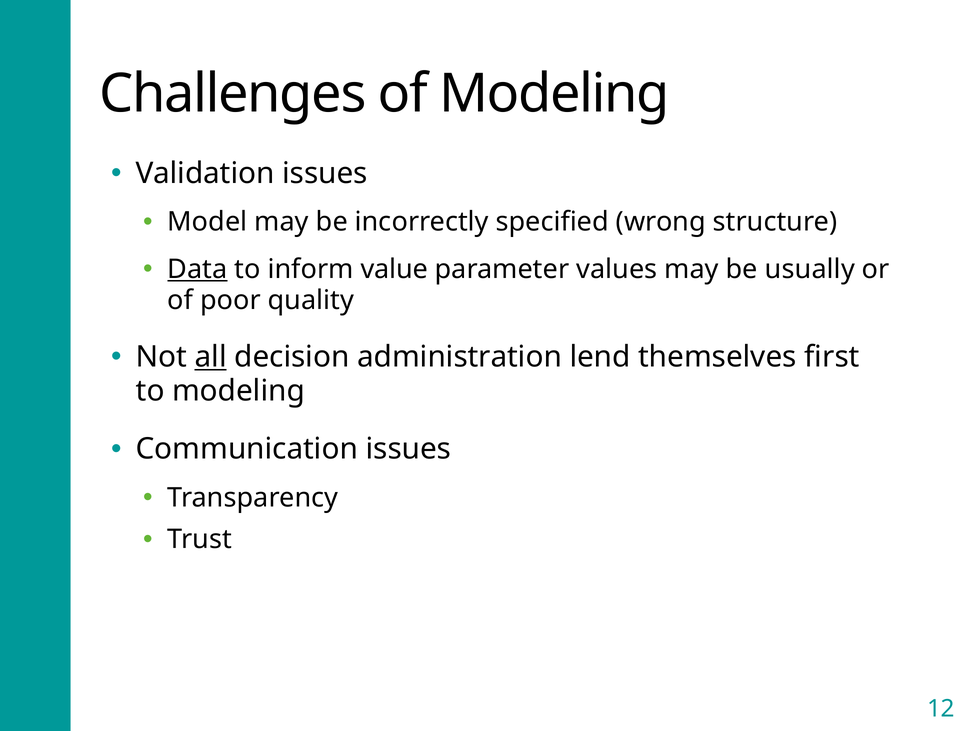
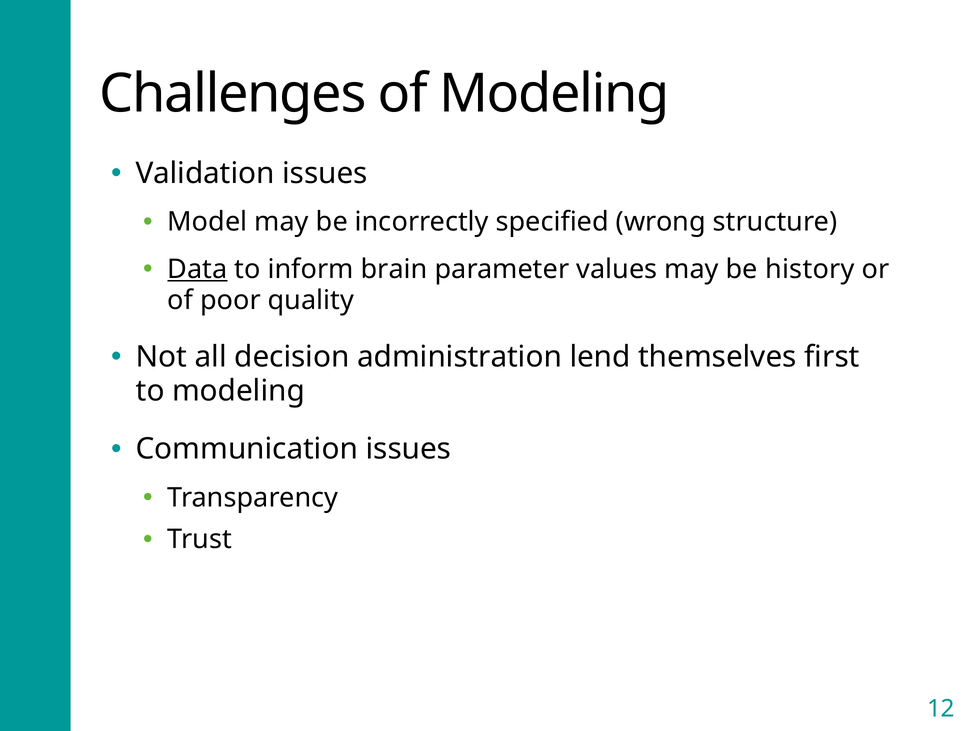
value: value -> brain
usually: usually -> history
all underline: present -> none
